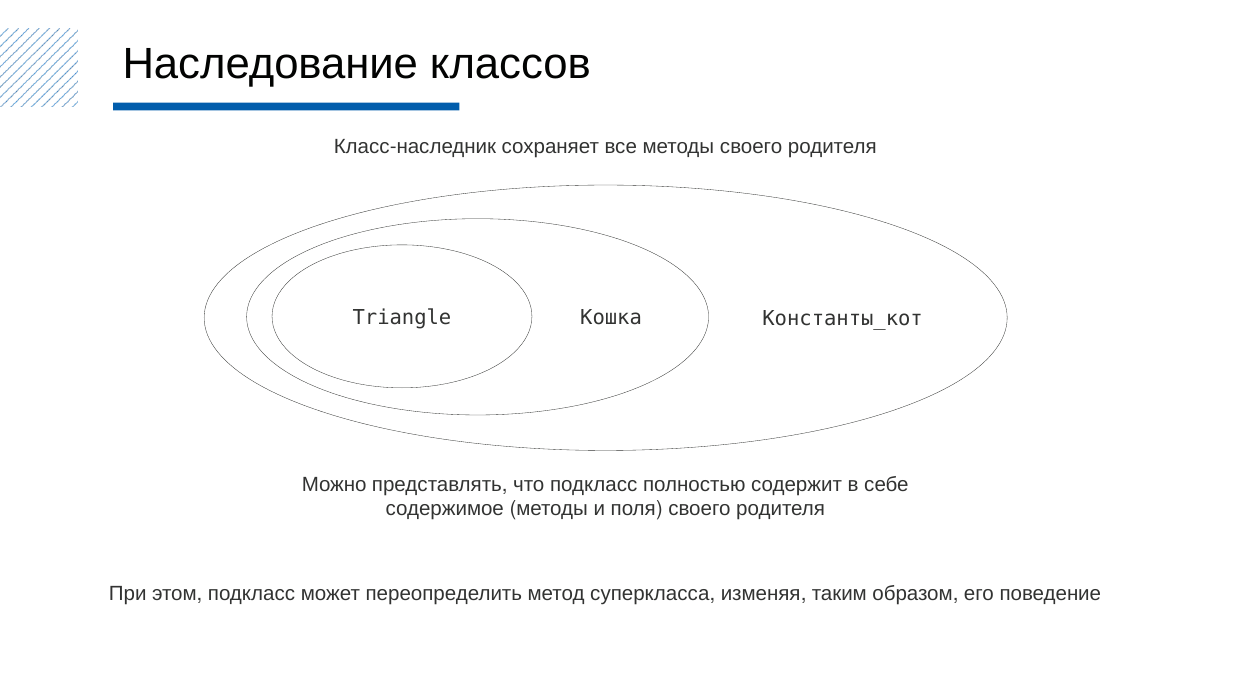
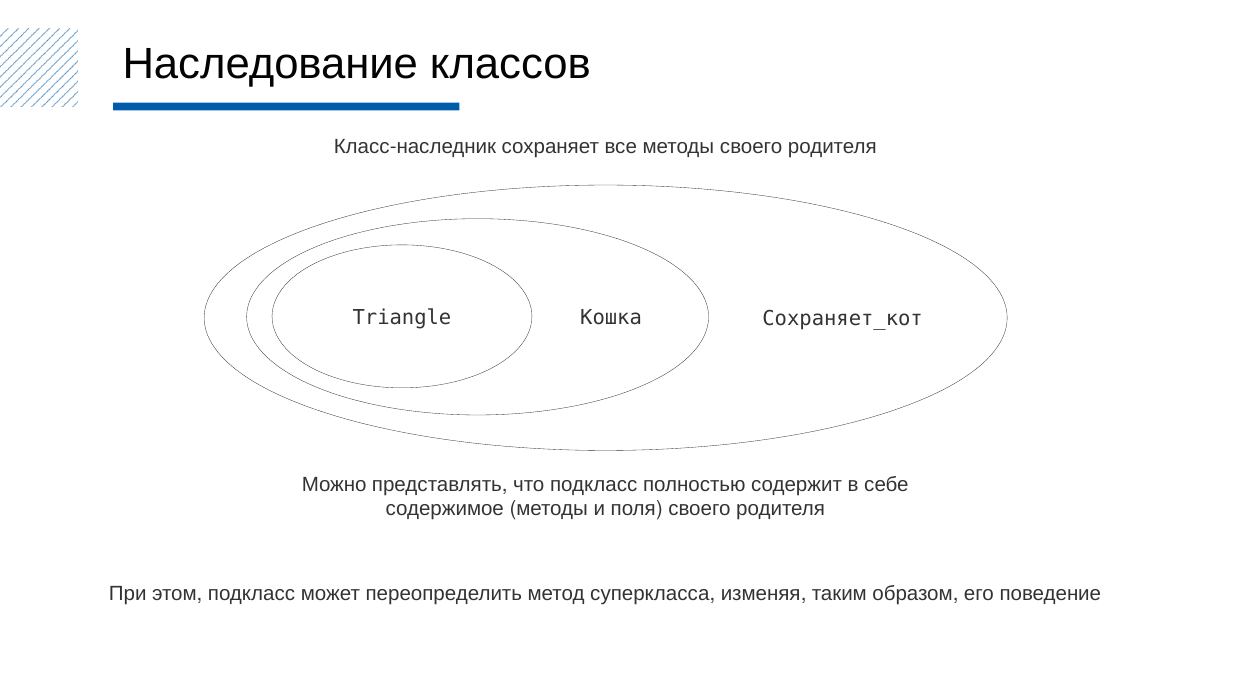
Константы_кот: Константы_кот -> Сохраняет_кот
